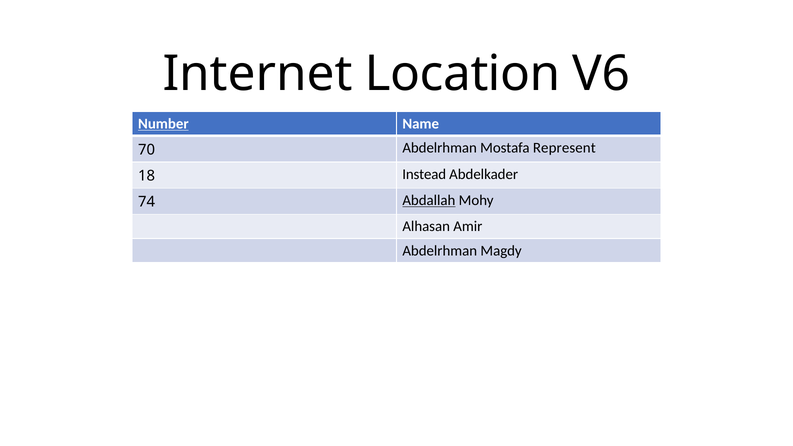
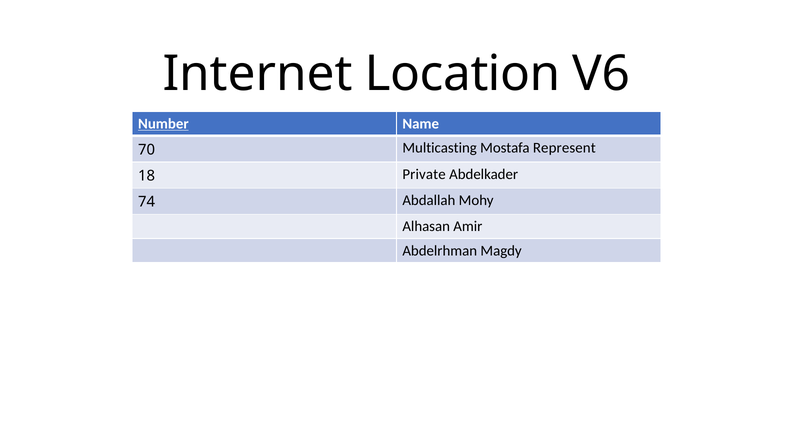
70 Abdelrhman: Abdelrhman -> Multicasting
Instead: Instead -> Private
Abdallah underline: present -> none
